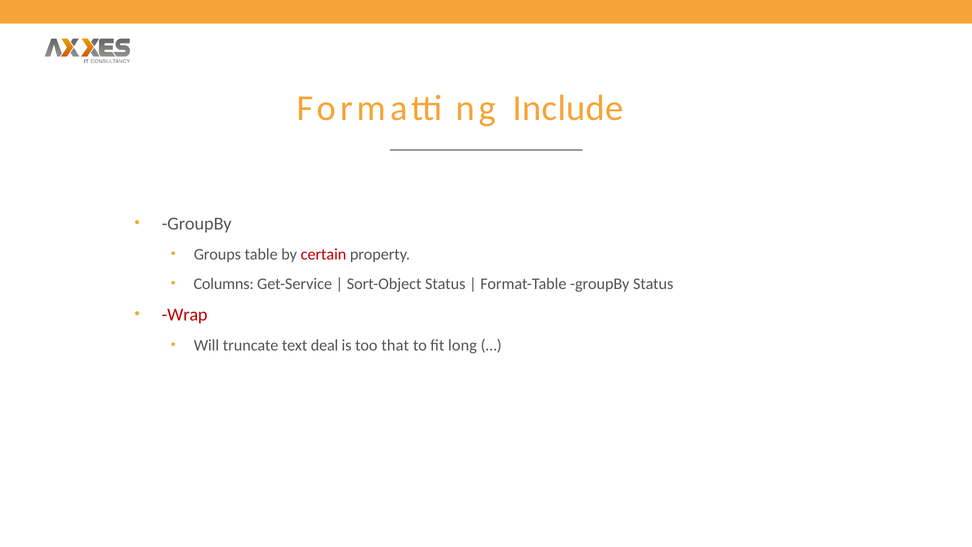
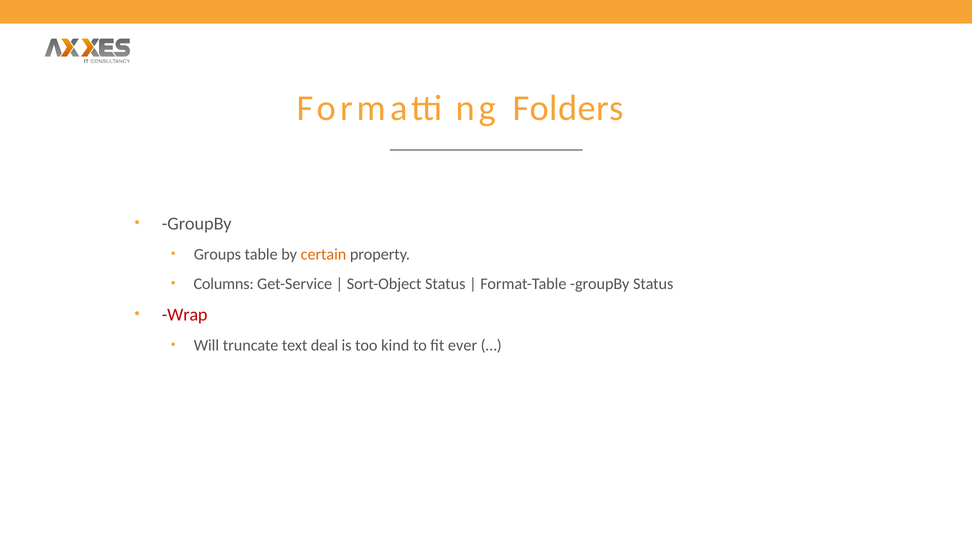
Include: Include -> Folders
certain colour: red -> orange
that: that -> kind
long: long -> ever
